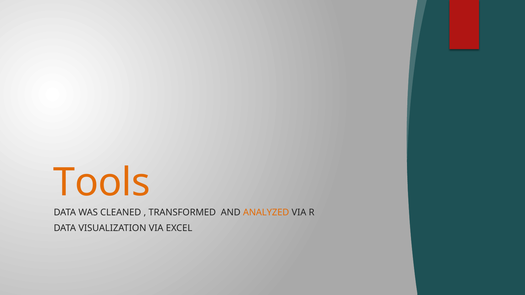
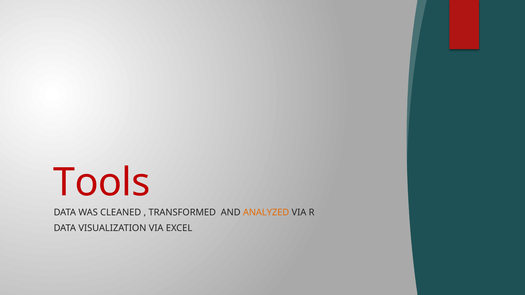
Tools colour: orange -> red
